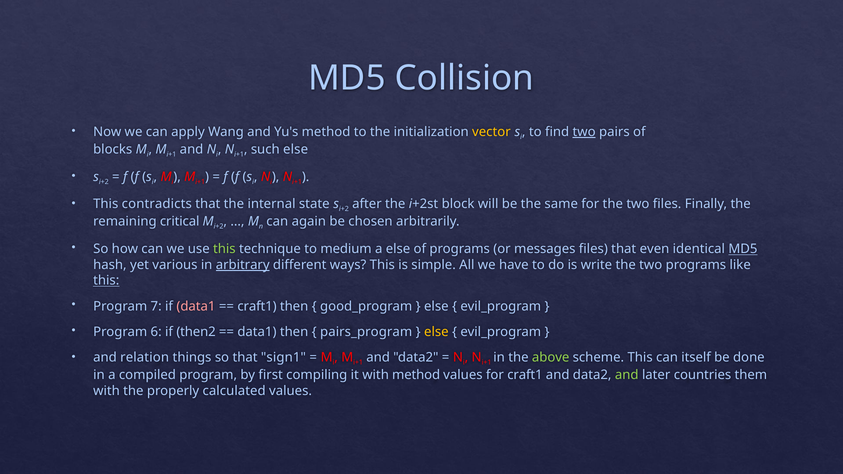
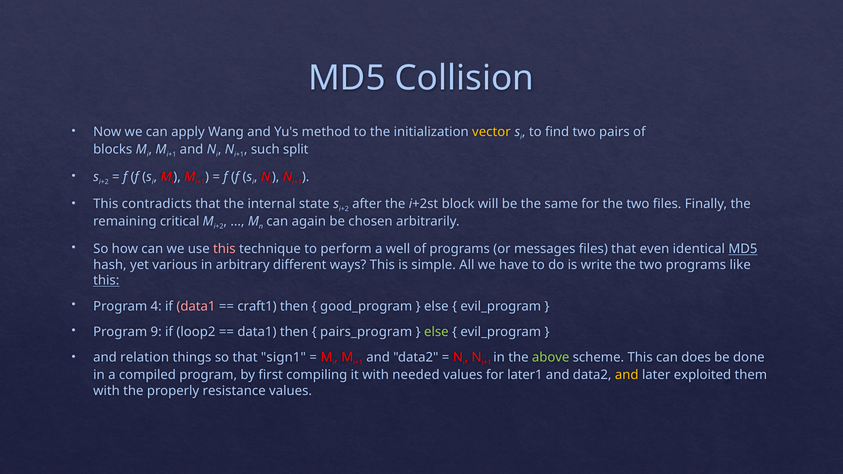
two at (584, 132) underline: present -> none
such else: else -> split
this at (224, 249) colour: light green -> pink
medium: medium -> perform
a else: else -> well
arbitrary underline: present -> none
7: 7 -> 4
6: 6 -> 9
then2: then2 -> loop2
else at (436, 332) colour: yellow -> light green
itself: itself -> does
with method: method -> needed
for craft1: craft1 -> later1
and at (627, 375) colour: light green -> yellow
countries: countries -> exploited
calculated: calculated -> resistance
